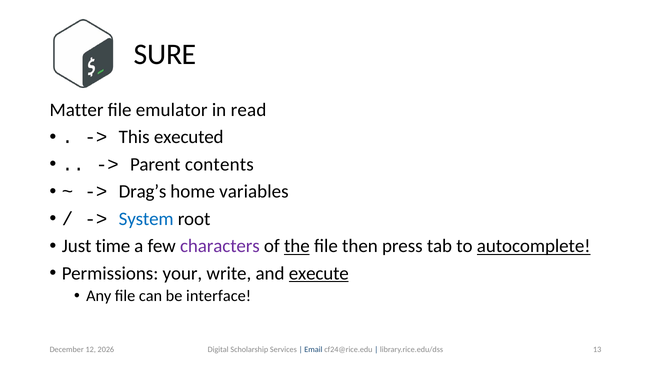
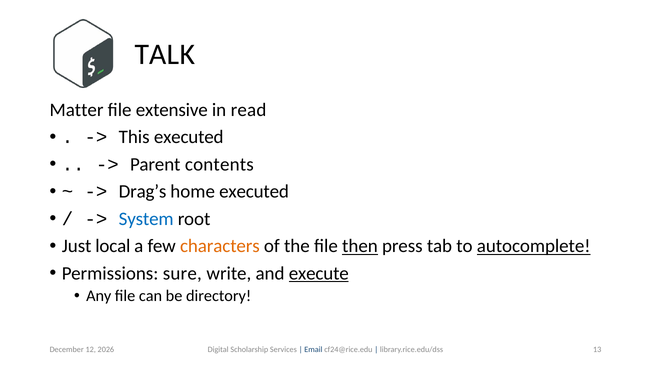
SURE: SURE -> TALK
emulator: emulator -> extensive
home variables: variables -> executed
time: time -> local
characters colour: purple -> orange
the underline: present -> none
then underline: none -> present
your: your -> sure
interface: interface -> directory
